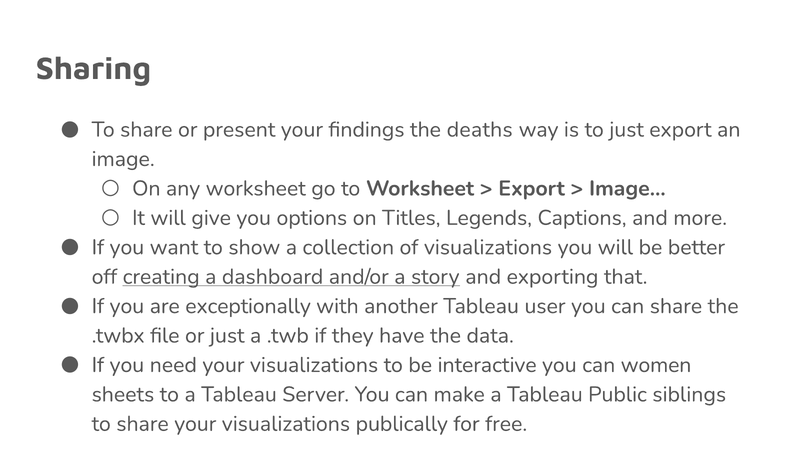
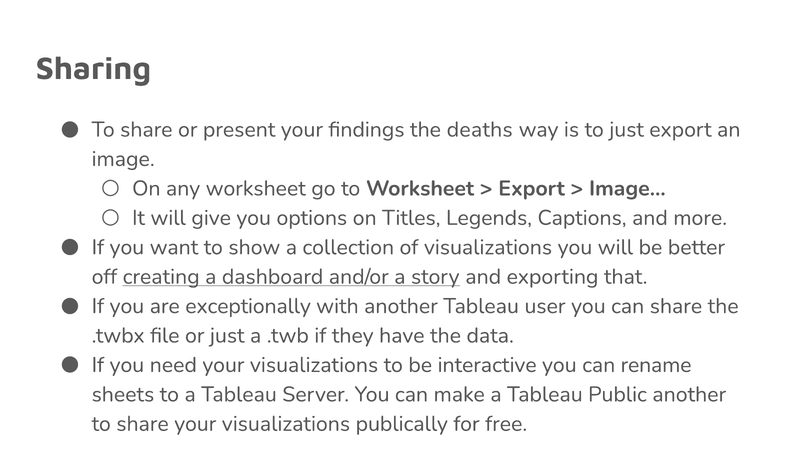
women: women -> rename
Public siblings: siblings -> another
